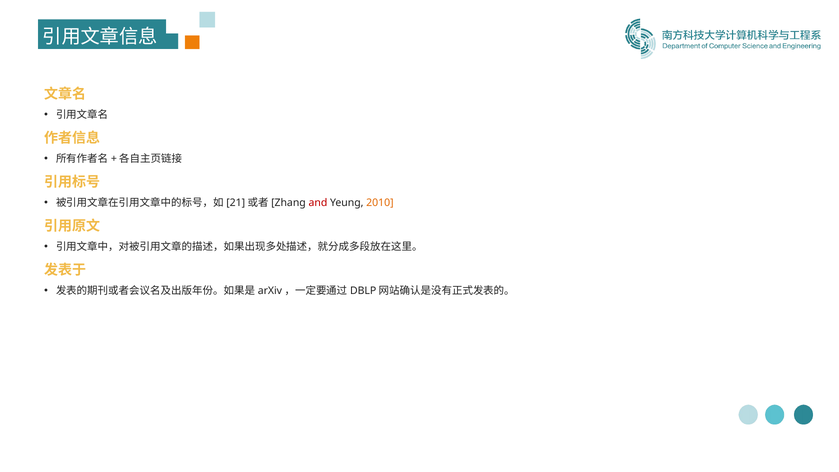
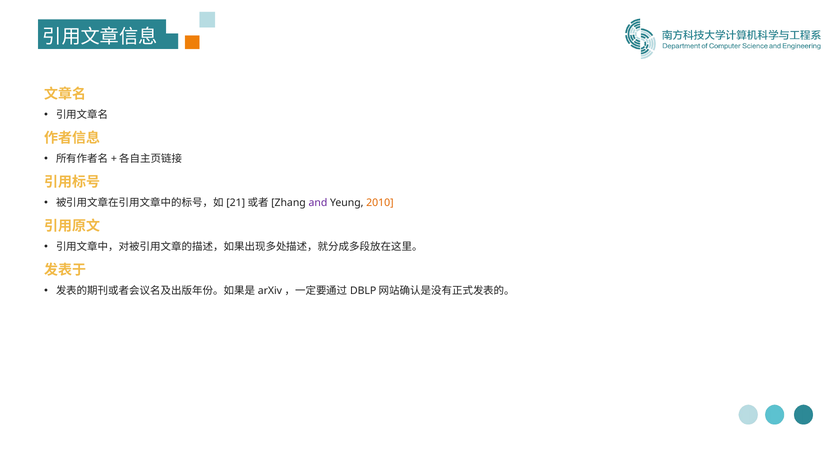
and colour: red -> purple
